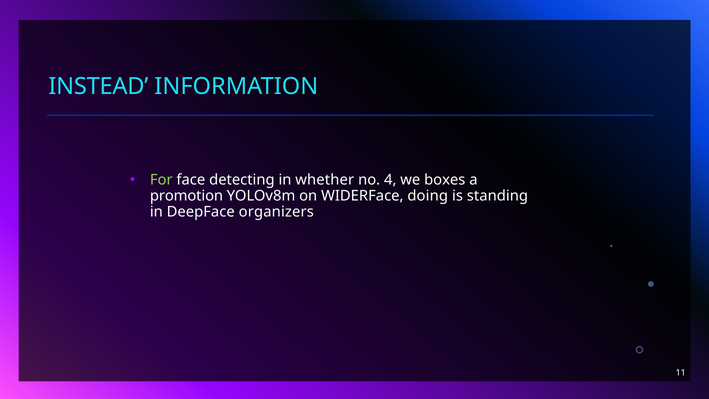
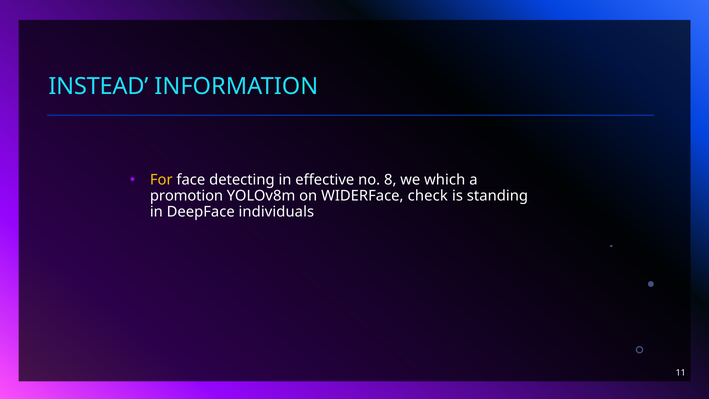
For colour: light green -> yellow
whether: whether -> effective
4: 4 -> 8
boxes: boxes -> which
doing: doing -> check
organizers: organizers -> individuals
